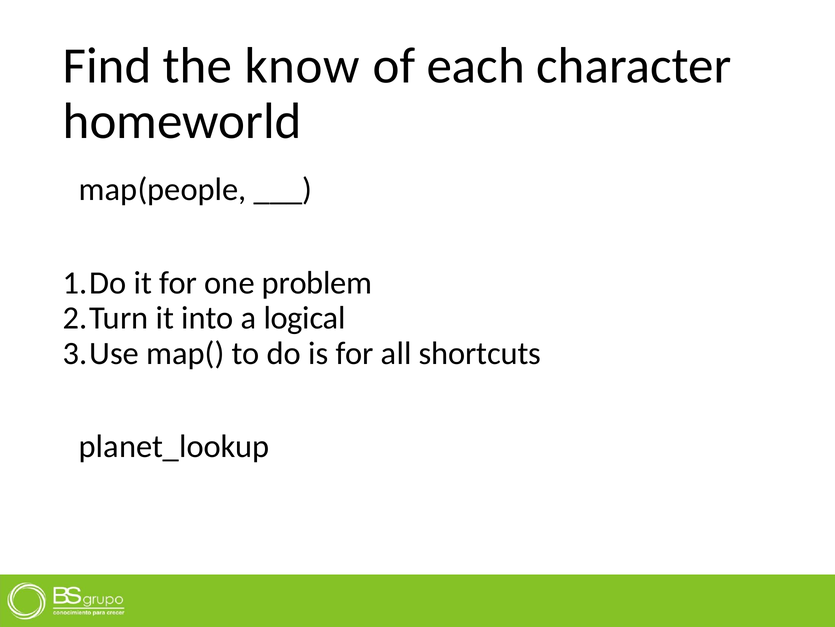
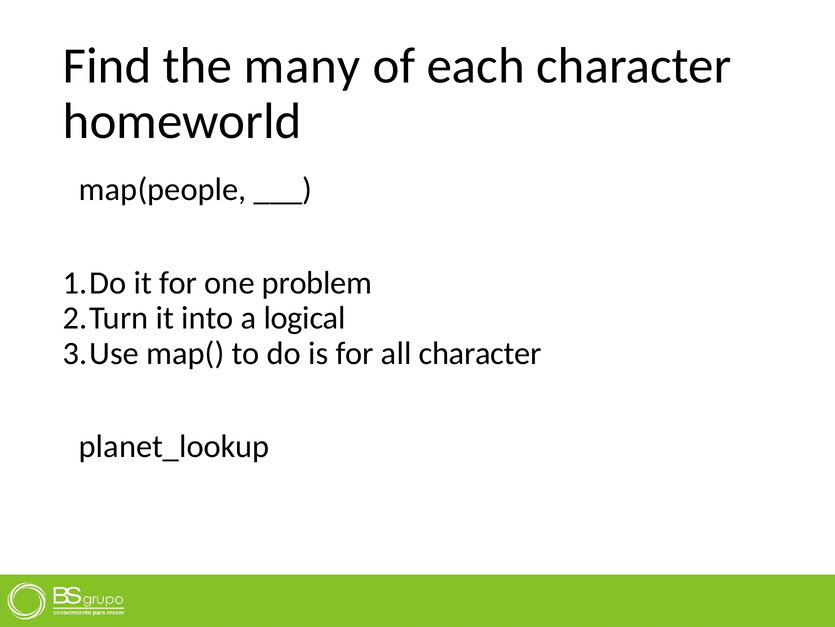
know: know -> many
all shortcuts: shortcuts -> character
